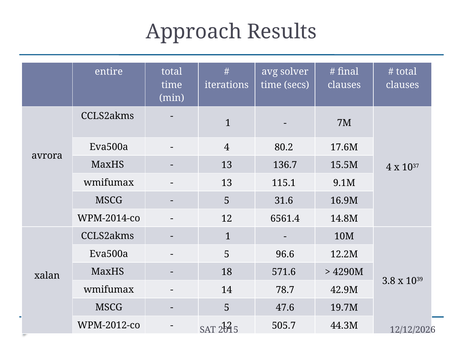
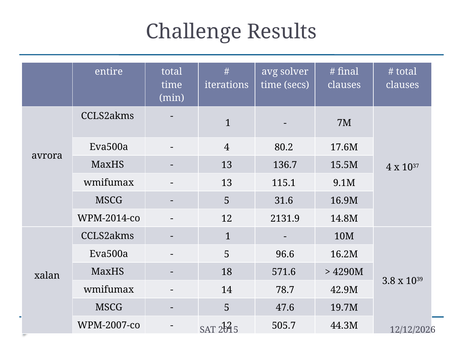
Approach: Approach -> Challenge
6561.4: 6561.4 -> 2131.9
12.2M: 12.2M -> 16.2M
WPM-2012-co: WPM-2012-co -> WPM-2007-co
